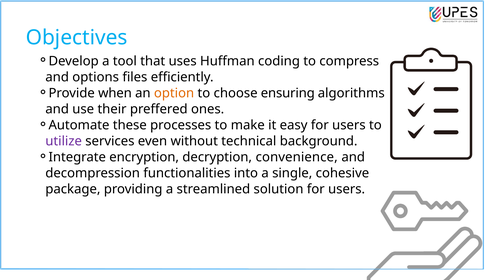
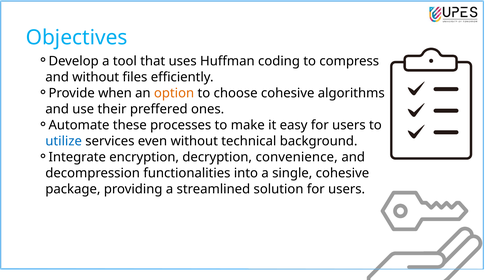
and options: options -> without
choose ensuring: ensuring -> cohesive
utilize colour: purple -> blue
